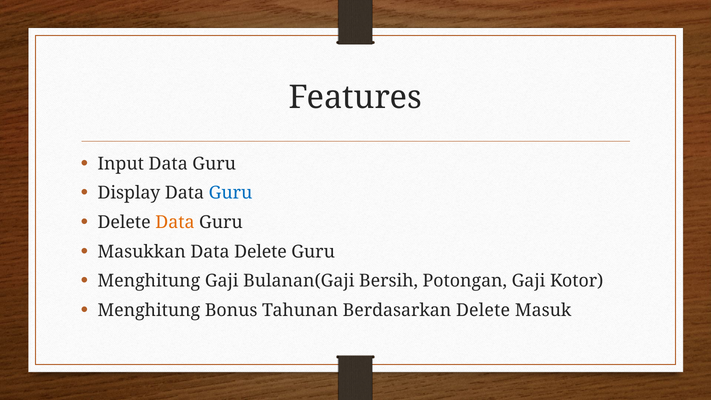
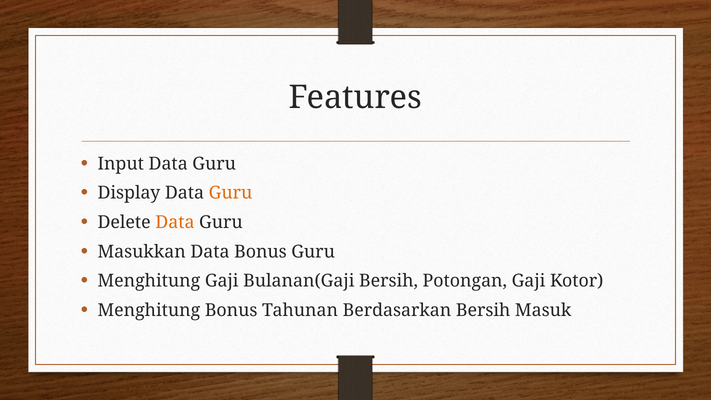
Guru at (231, 193) colour: blue -> orange
Data Delete: Delete -> Bonus
Berdasarkan Delete: Delete -> Bersih
